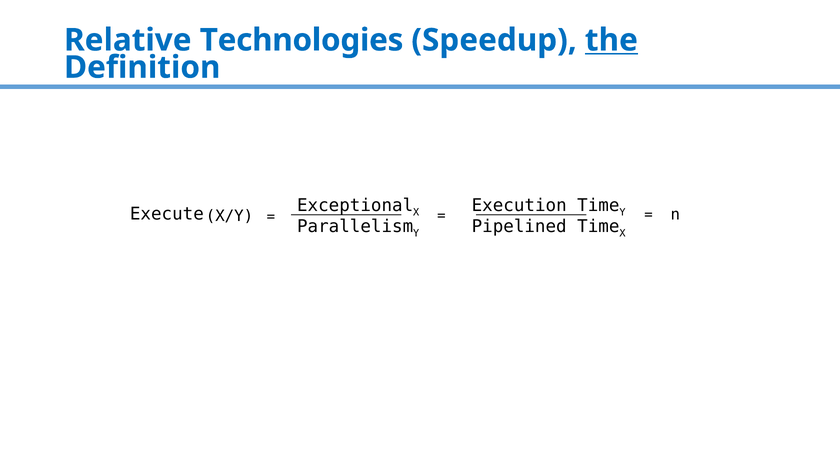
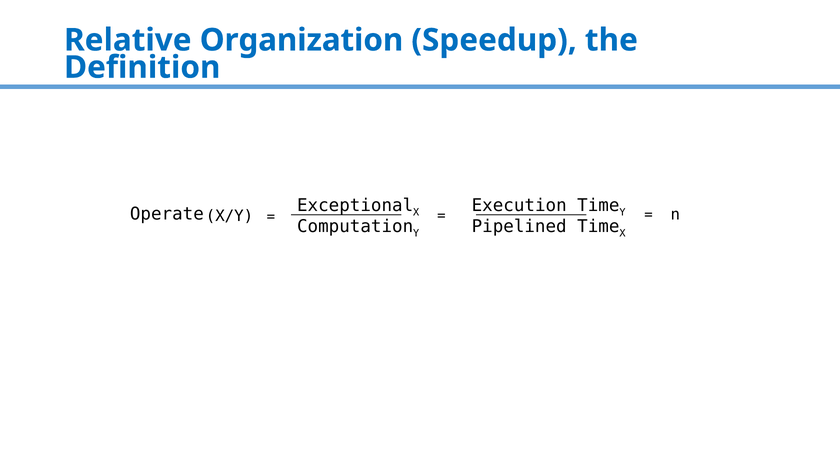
Technologies: Technologies -> Organization
the underline: present -> none
Execute: Execute -> Operate
Parallelism: Parallelism -> Computation
